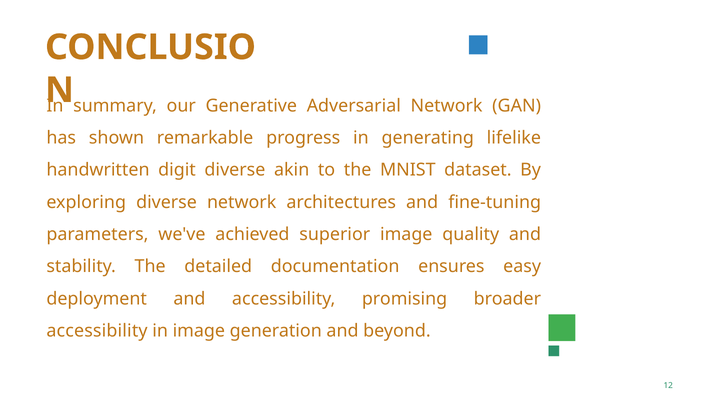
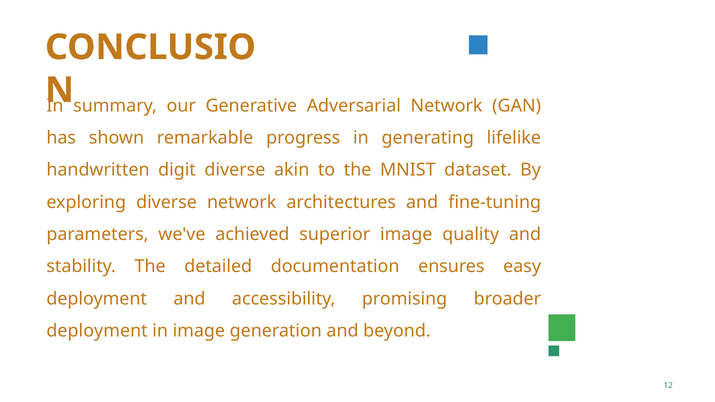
accessibility at (97, 331): accessibility -> deployment
